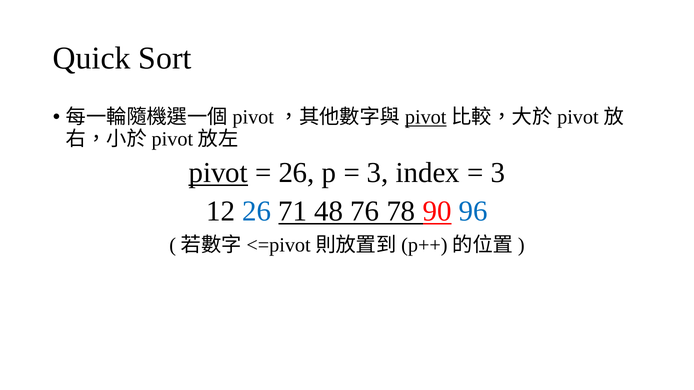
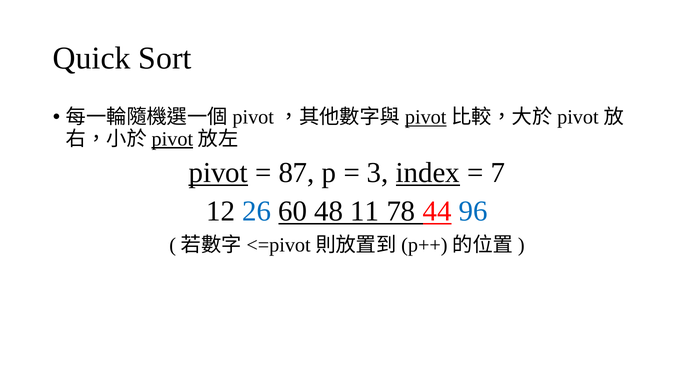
pivot at (172, 139) underline: none -> present
26 at (297, 173): 26 -> 87
index underline: none -> present
3 at (498, 173): 3 -> 7
71: 71 -> 60
76: 76 -> 11
90: 90 -> 44
